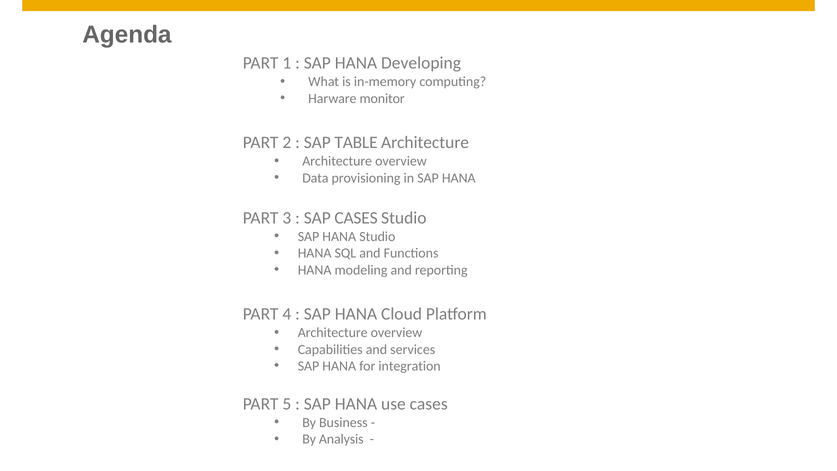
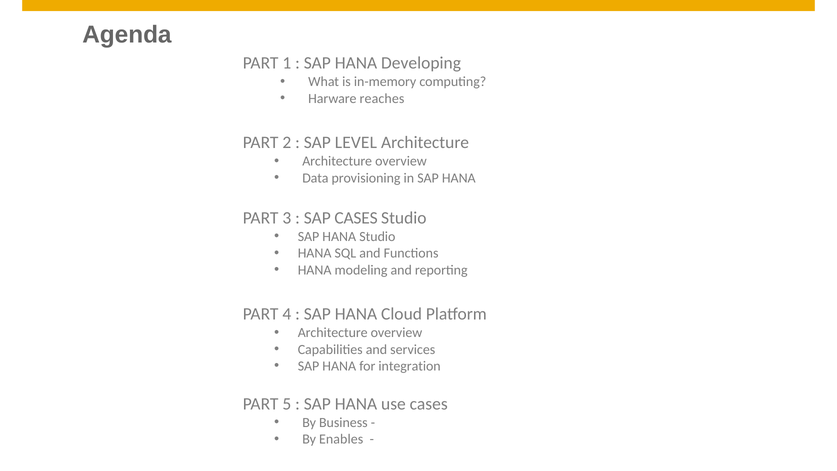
monitor: monitor -> reaches
TABLE: TABLE -> LEVEL
Analysis: Analysis -> Enables
